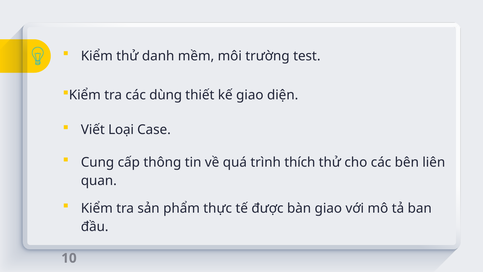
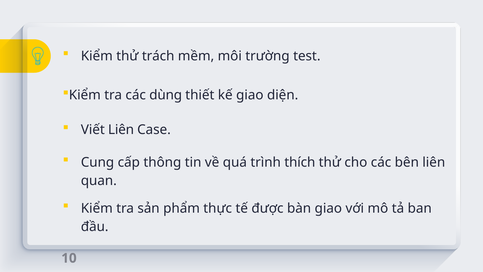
danh: danh -> trách
Viết Loại: Loại -> Liên
